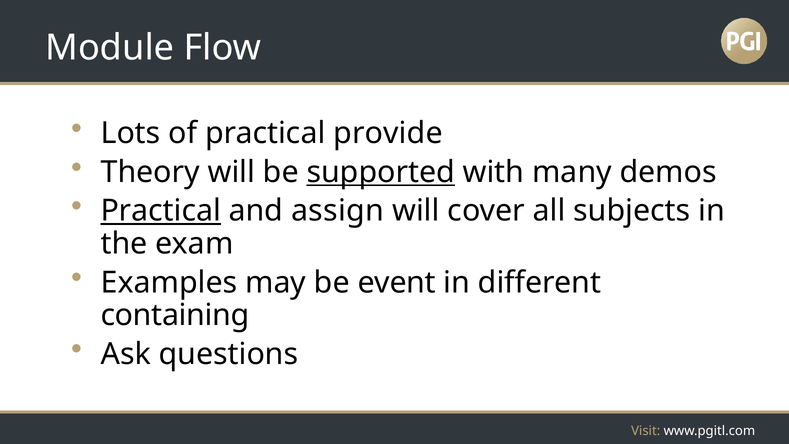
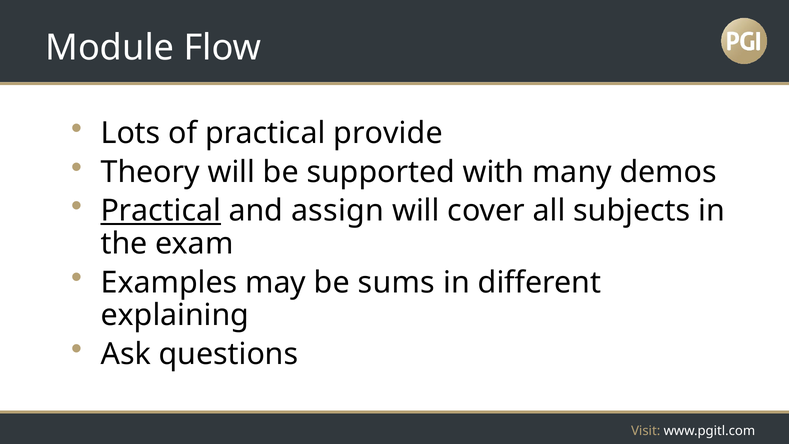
supported underline: present -> none
event: event -> sums
containing: containing -> explaining
